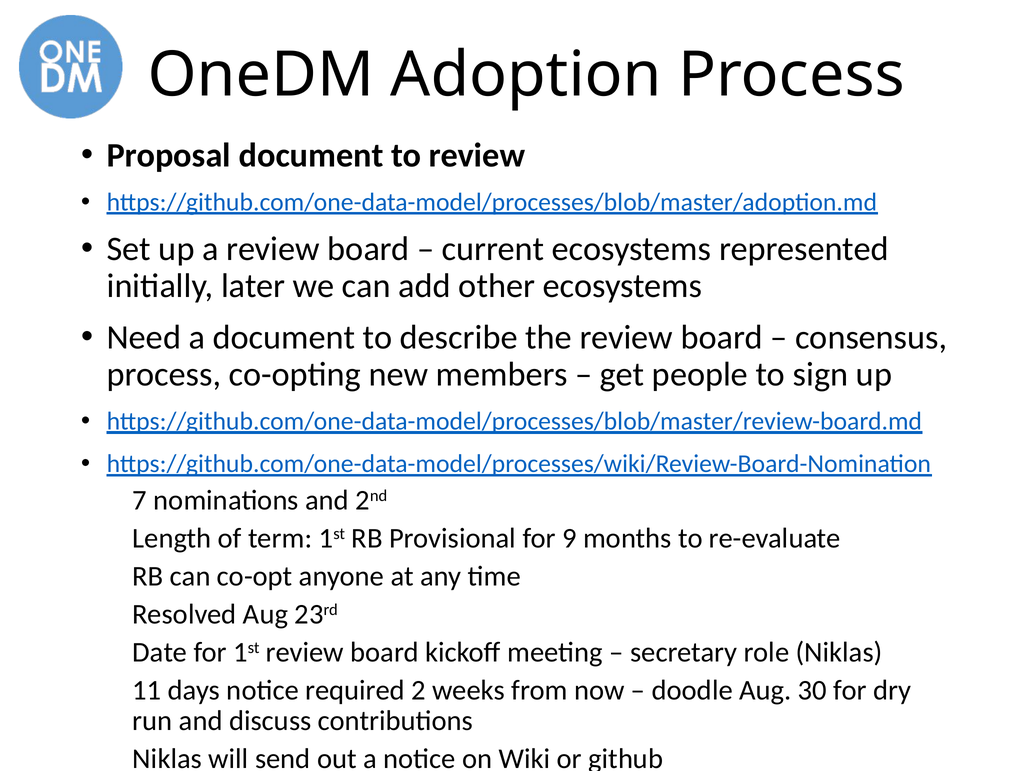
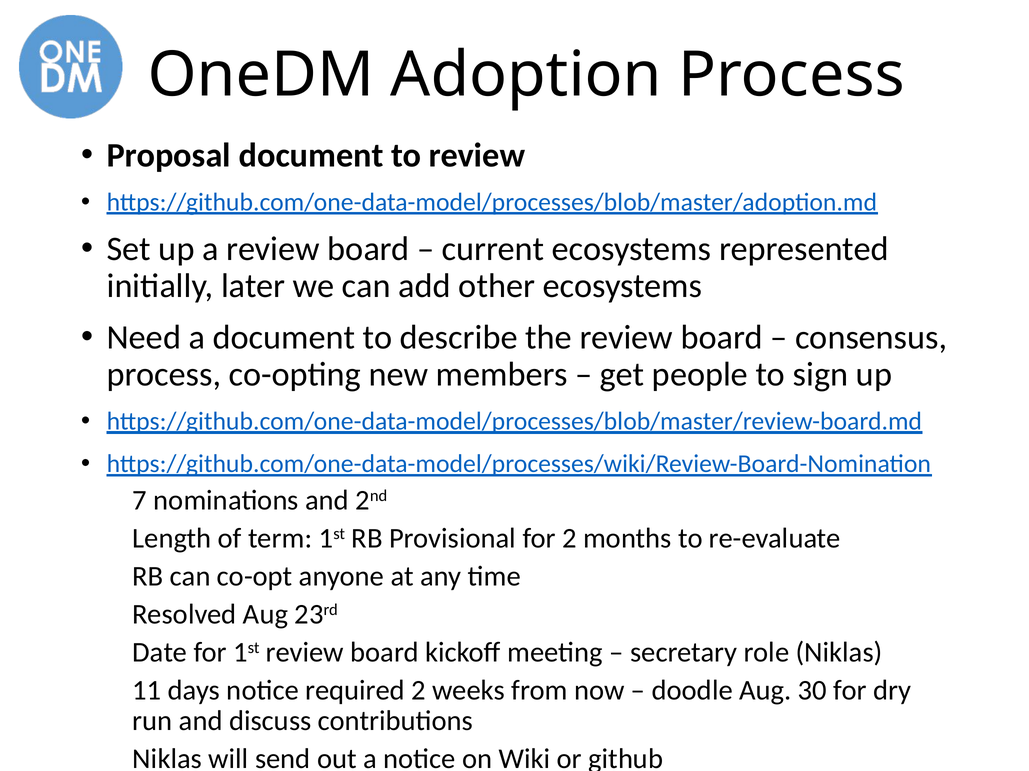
for 9: 9 -> 2
